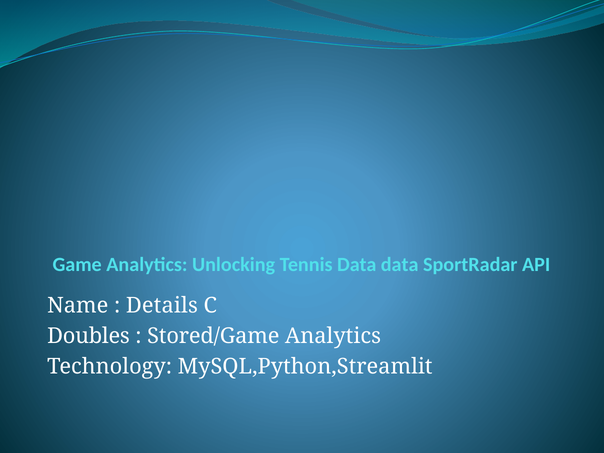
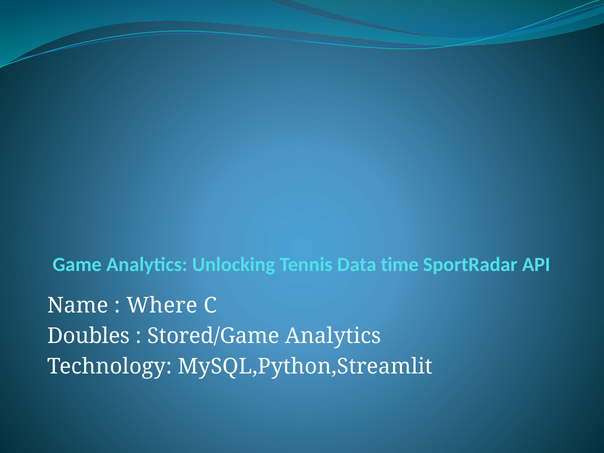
Data data: data -> time
Details: Details -> Where
